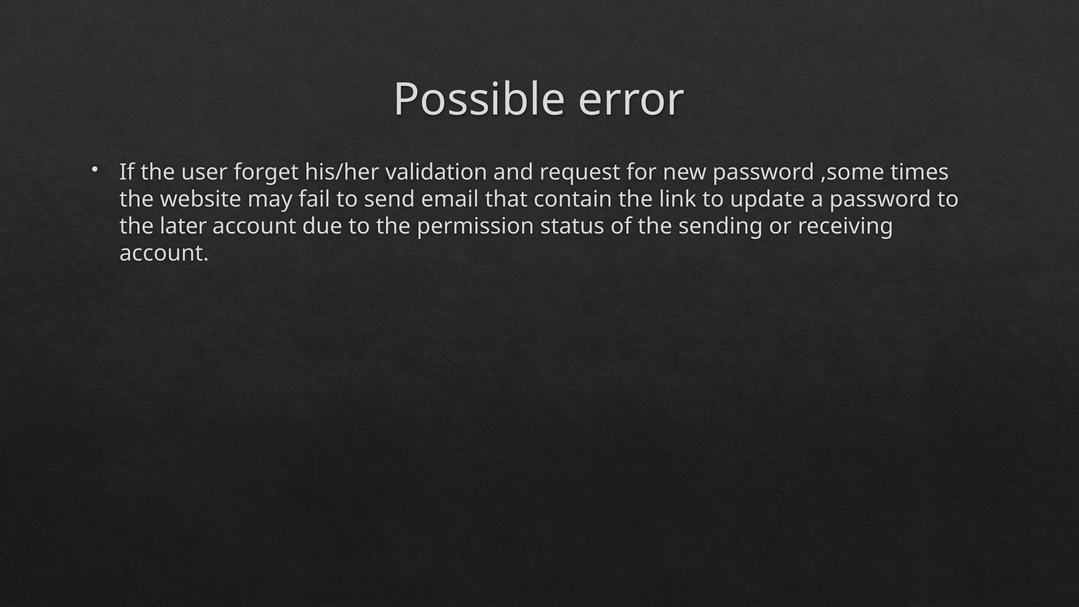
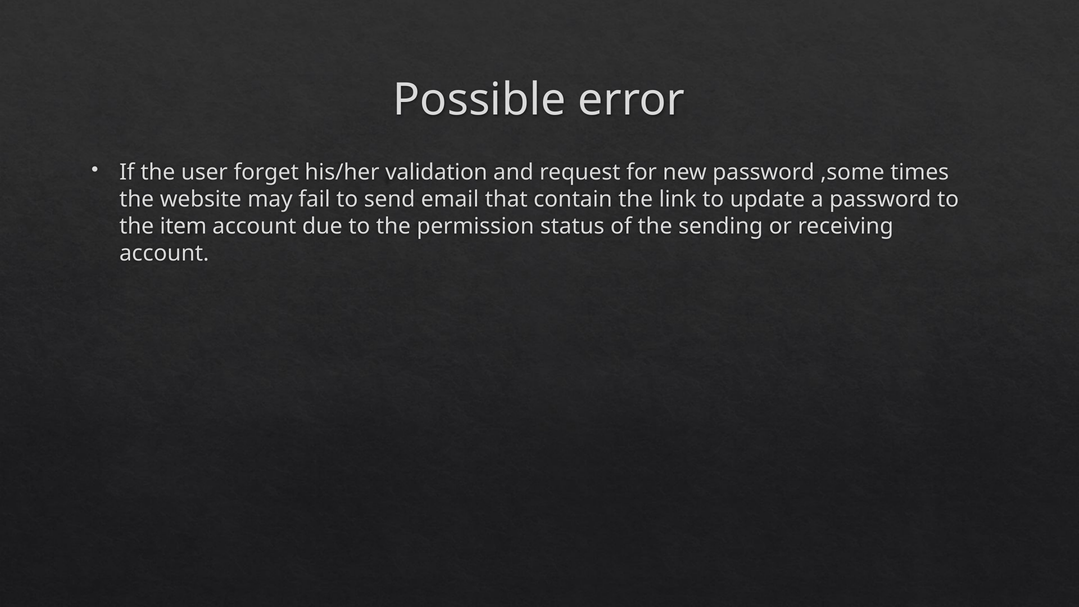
later: later -> item
